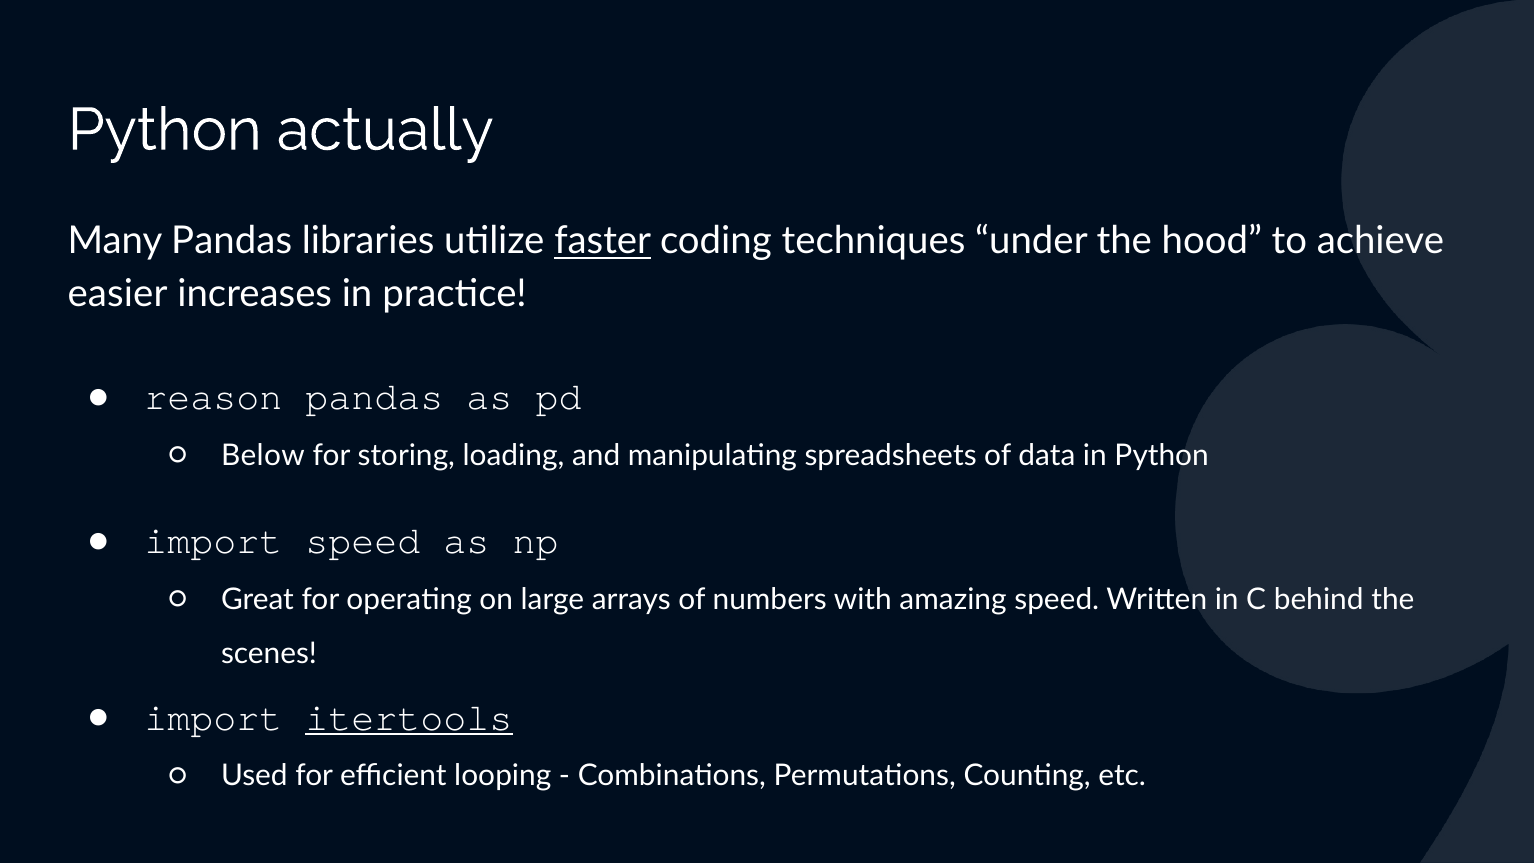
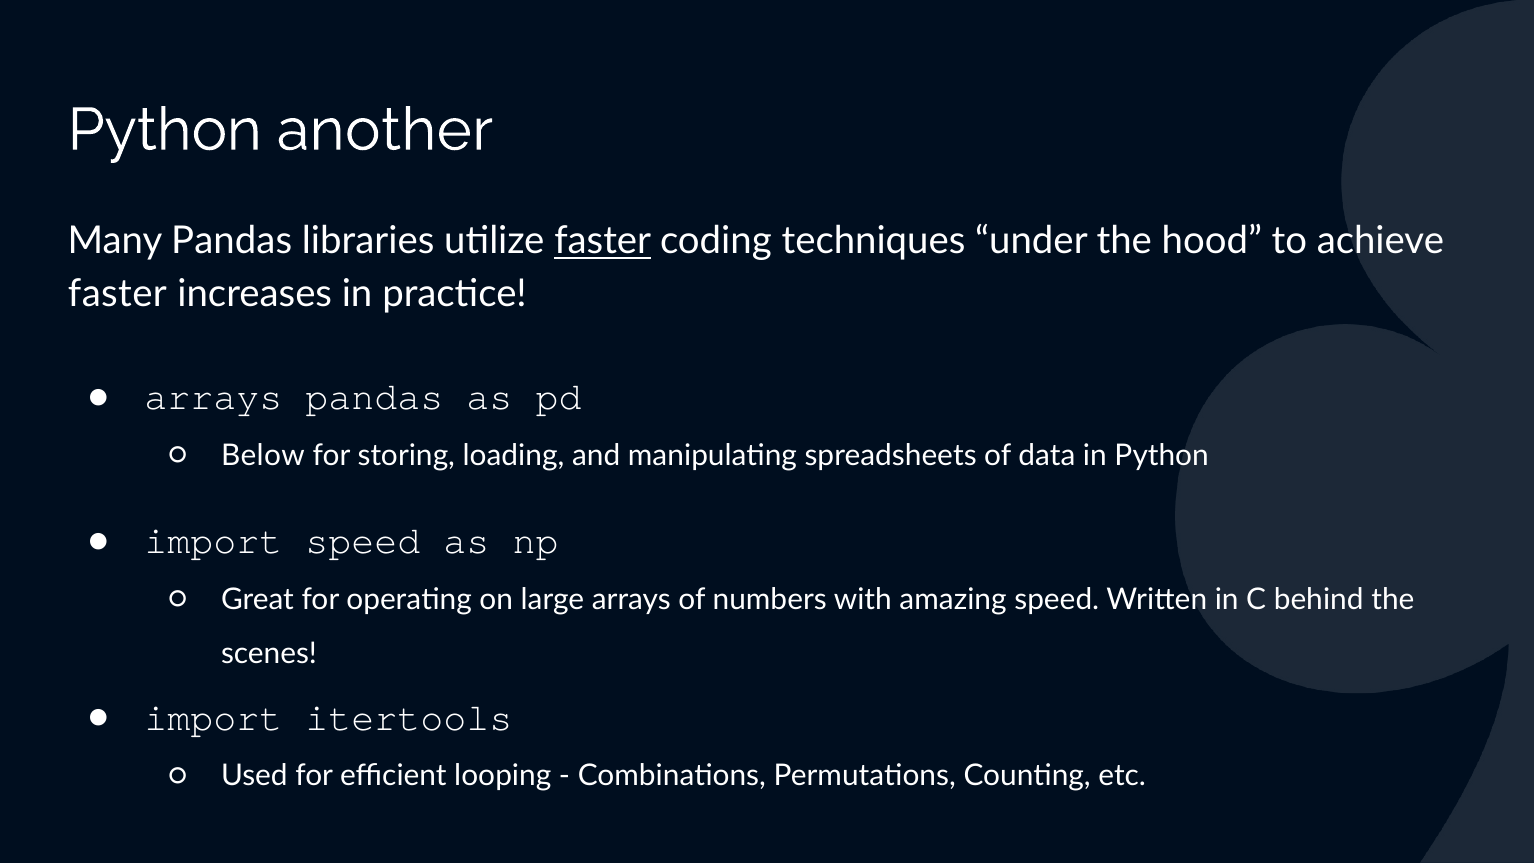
actually: actually -> another
easier at (118, 294): easier -> faster
reason at (213, 397): reason -> arrays
itertools underline: present -> none
